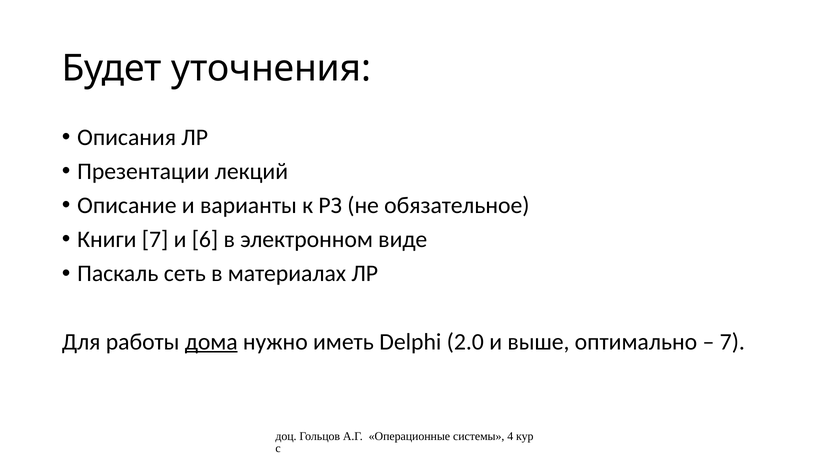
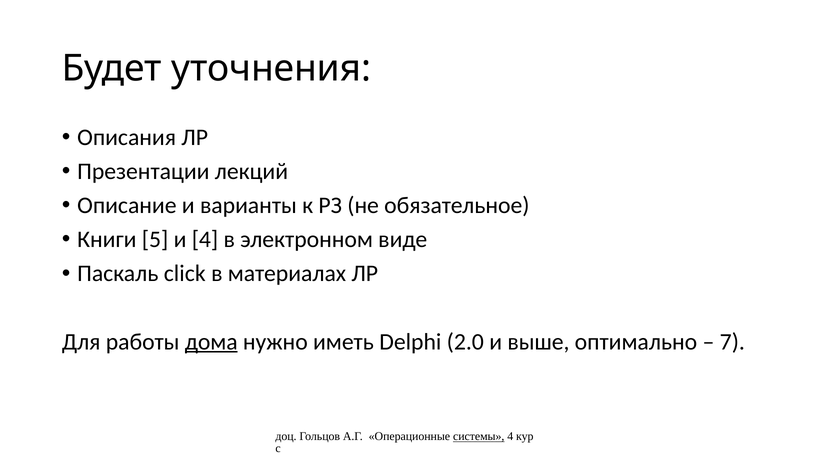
Книги 7: 7 -> 5
и 6: 6 -> 4
сеть: сеть -> click
системы underline: none -> present
